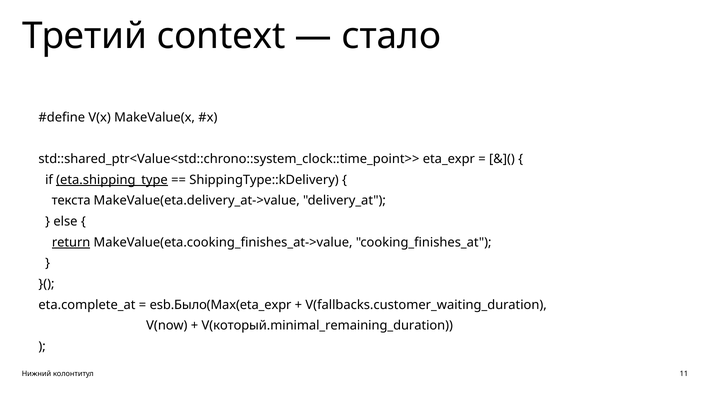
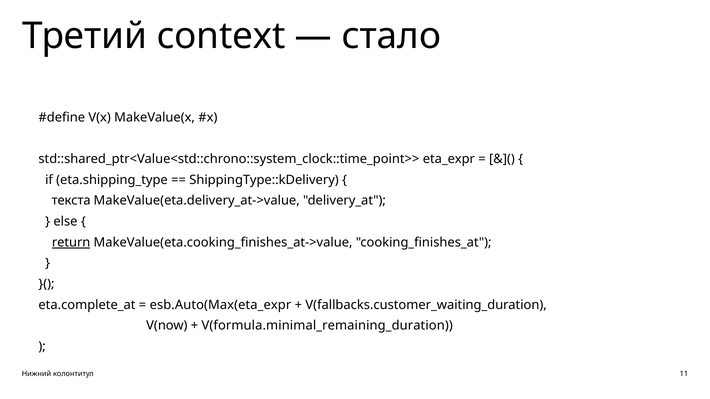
eta.shipping_type underline: present -> none
esb.Было(Max(eta_expr: esb.Было(Max(eta_expr -> esb.Auto(Max(eta_expr
V(который.minimal_remaining_duration: V(который.minimal_remaining_duration -> V(formula.minimal_remaining_duration
